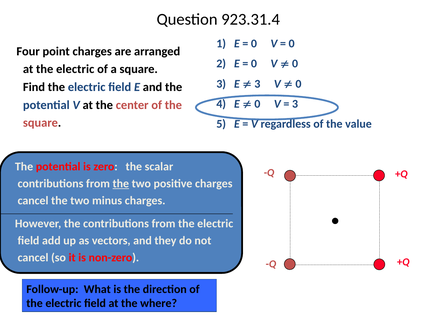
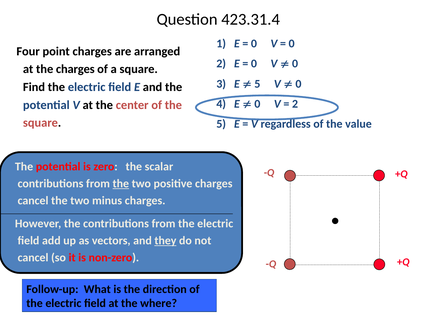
923.31.4: 923.31.4 -> 423.31.4
at the electric: electric -> charges
3 at (257, 84): 3 -> 5
3 at (295, 104): 3 -> 2
they underline: none -> present
